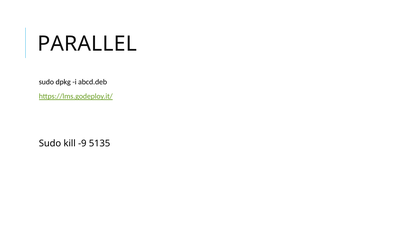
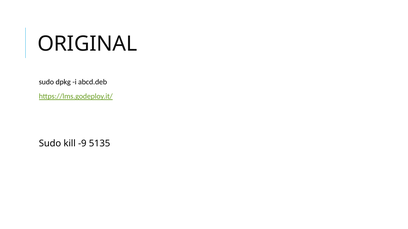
PARALLEL: PARALLEL -> ORIGINAL
